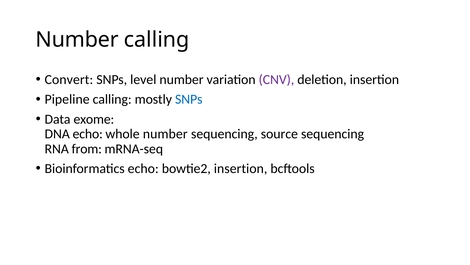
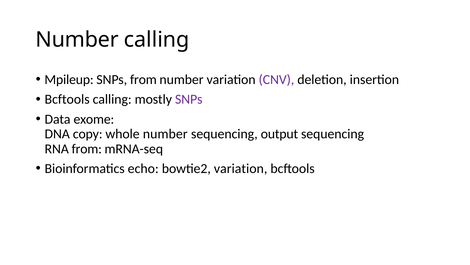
Convert: Convert -> Mpileup
SNPs level: level -> from
Pipeline at (67, 99): Pipeline -> Bcftools
SNPs at (189, 99) colour: blue -> purple
DNA echo: echo -> copy
source: source -> output
bowtie2 insertion: insertion -> variation
